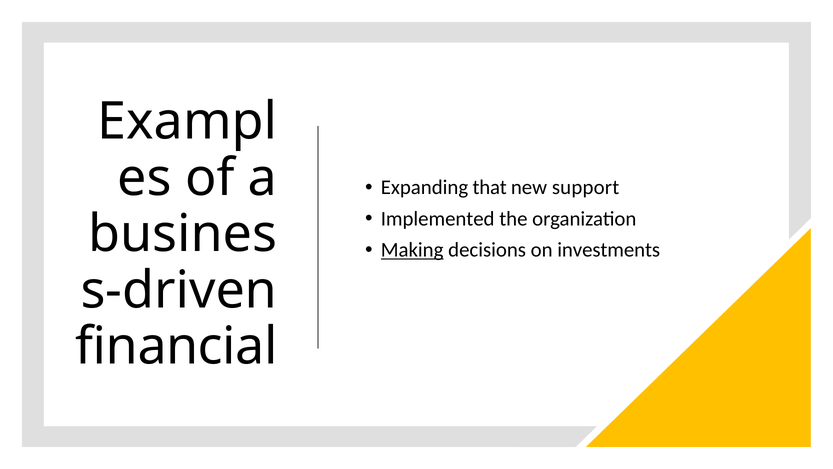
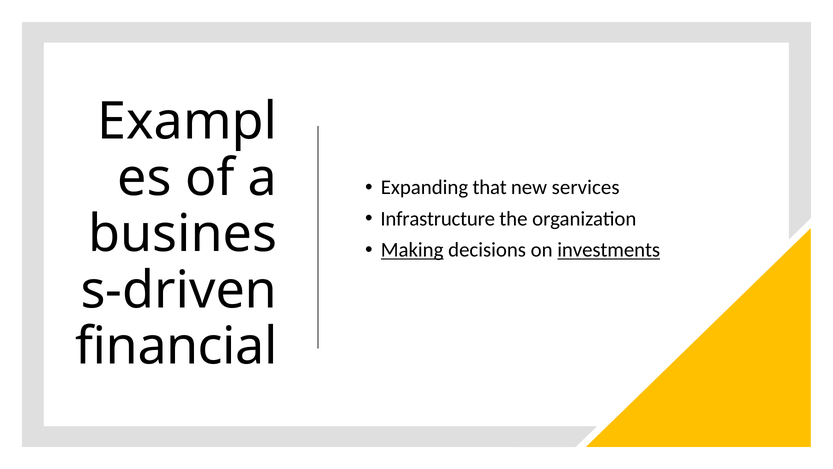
support: support -> services
Implemented: Implemented -> Infrastructure
investments underline: none -> present
